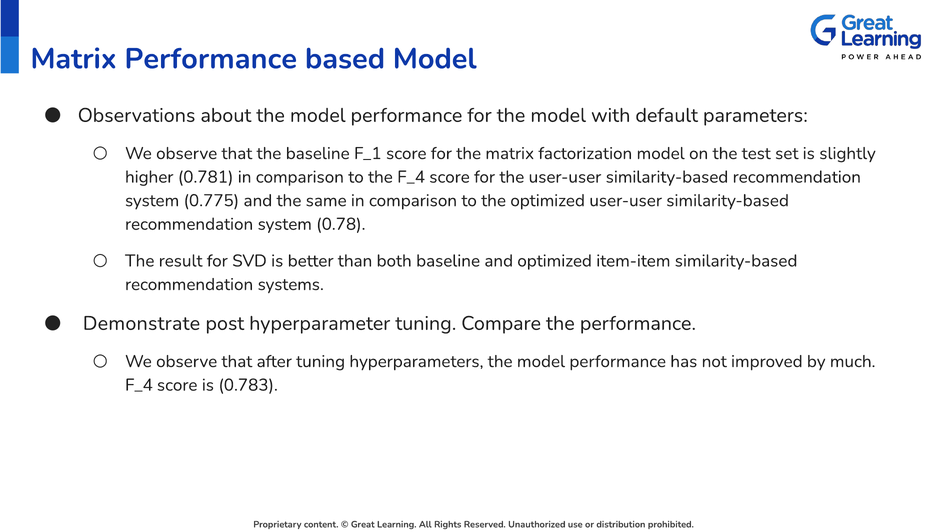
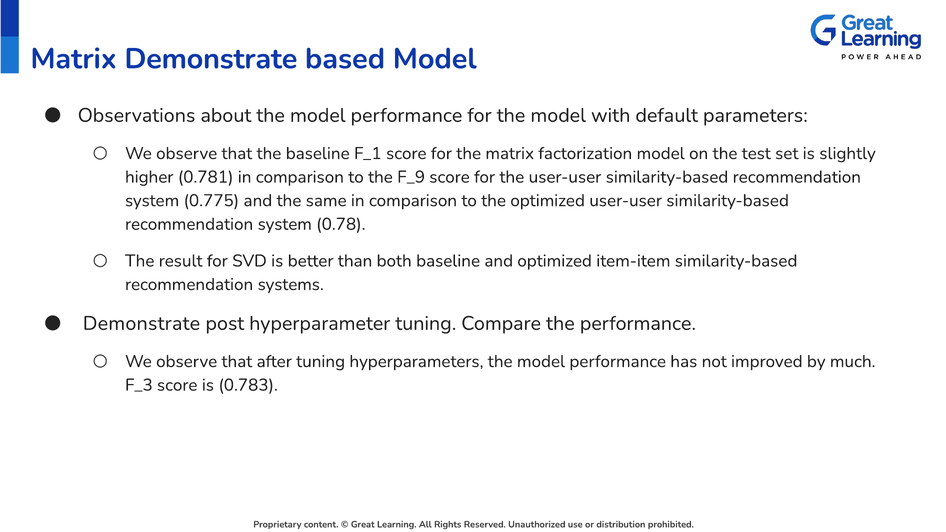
Matrix Performance: Performance -> Demonstrate
the F_4: F_4 -> F_9
F_4 at (139, 385): F_4 -> F_3
